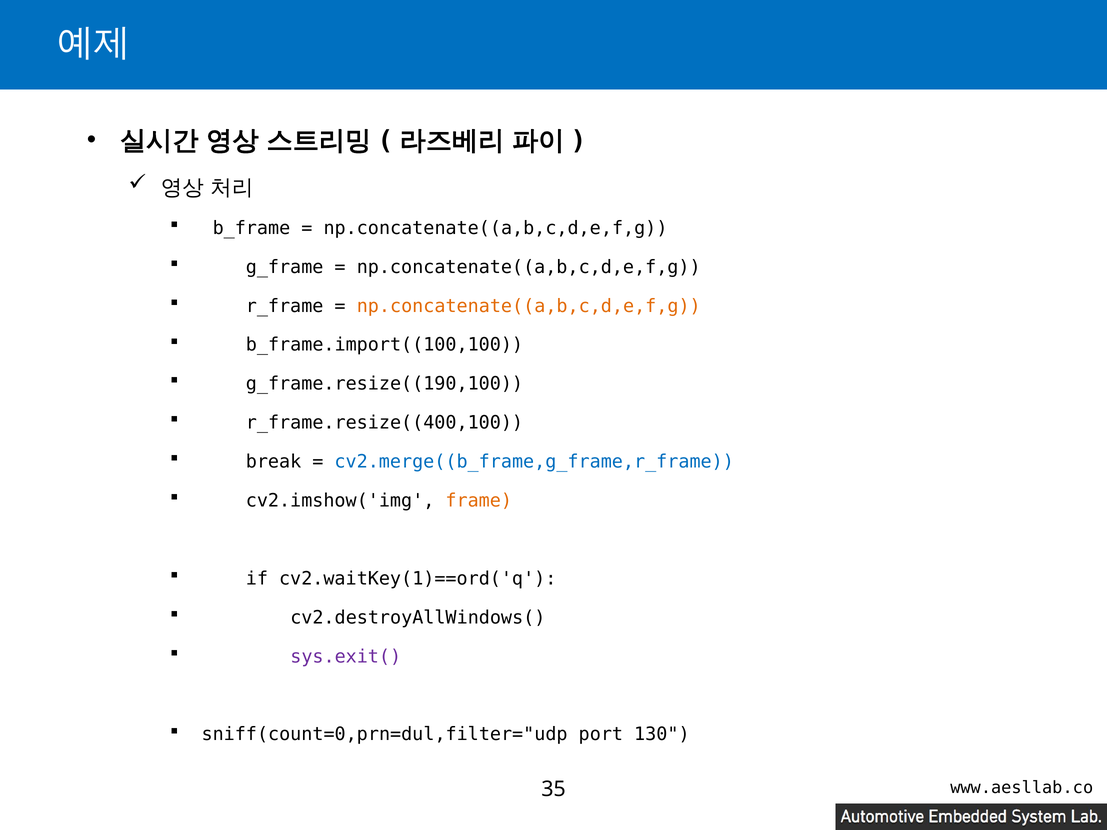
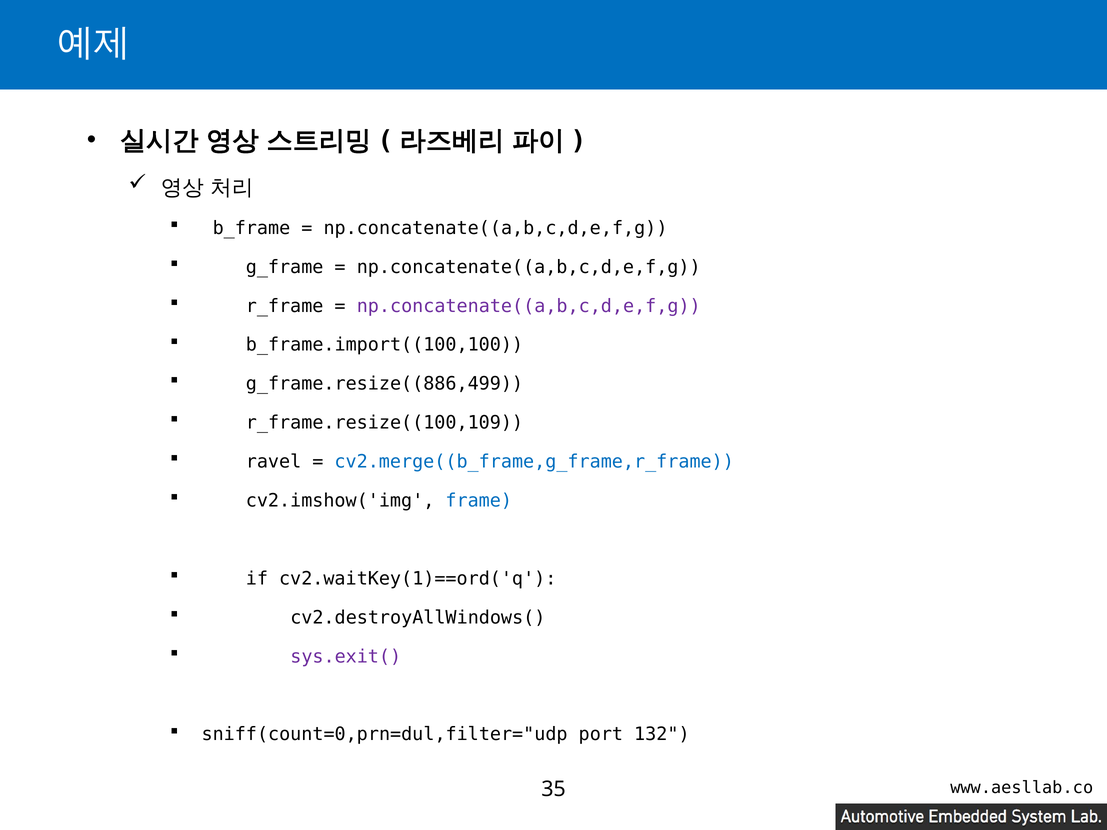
np.concatenate((a,b,c,d,e,f,g at (529, 306) colour: orange -> purple
g_frame.resize((190,100: g_frame.resize((190,100 -> g_frame.resize((886,499
r_frame.resize((400,100: r_frame.resize((400,100 -> r_frame.resize((100,109
break: break -> ravel
frame colour: orange -> blue
130: 130 -> 132
